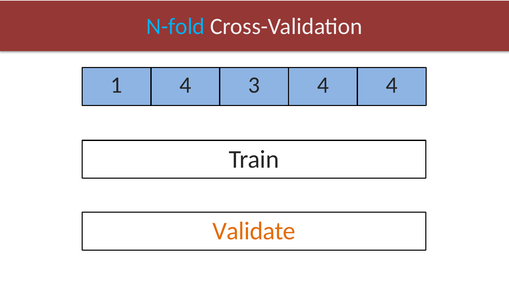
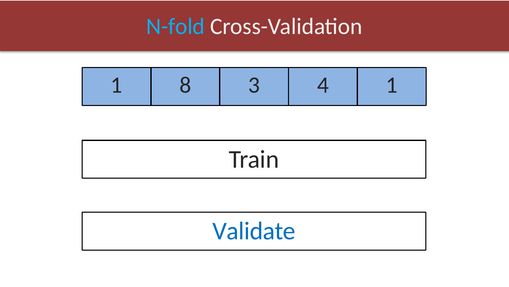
1 4: 4 -> 8
4 4: 4 -> 1
Validate colour: orange -> blue
